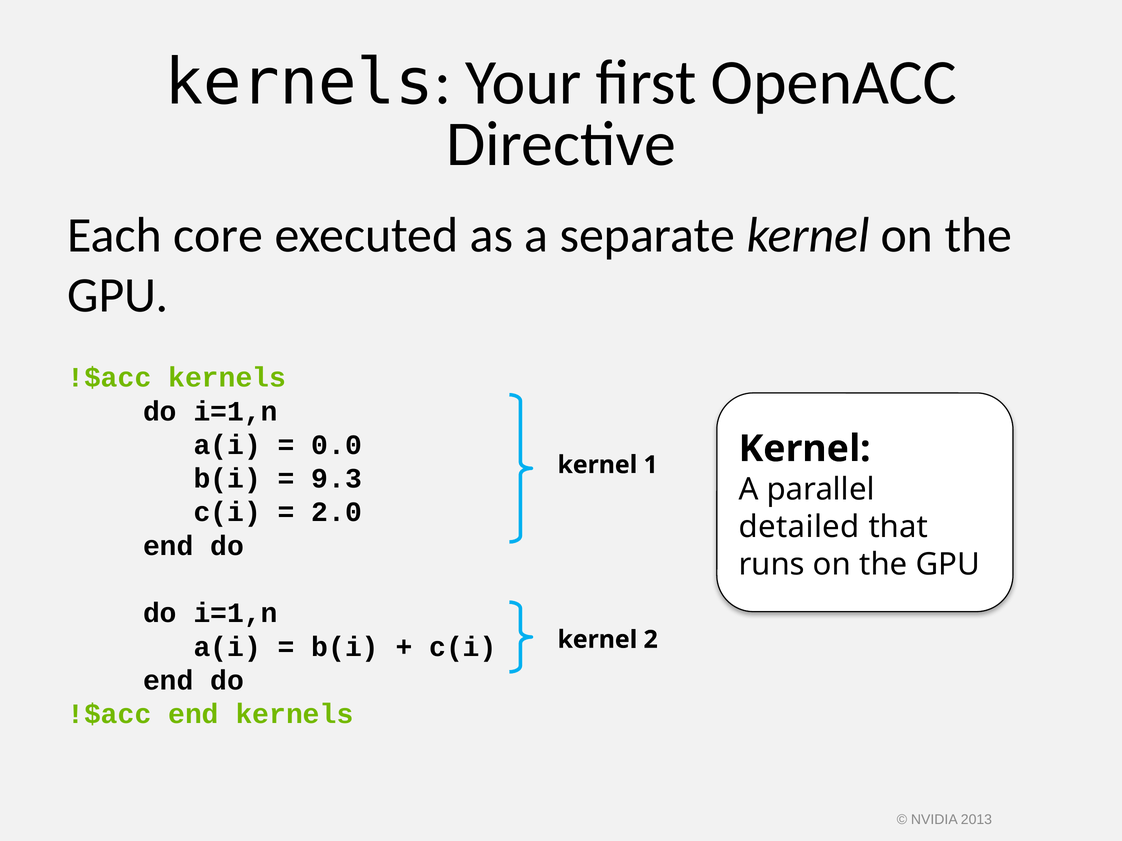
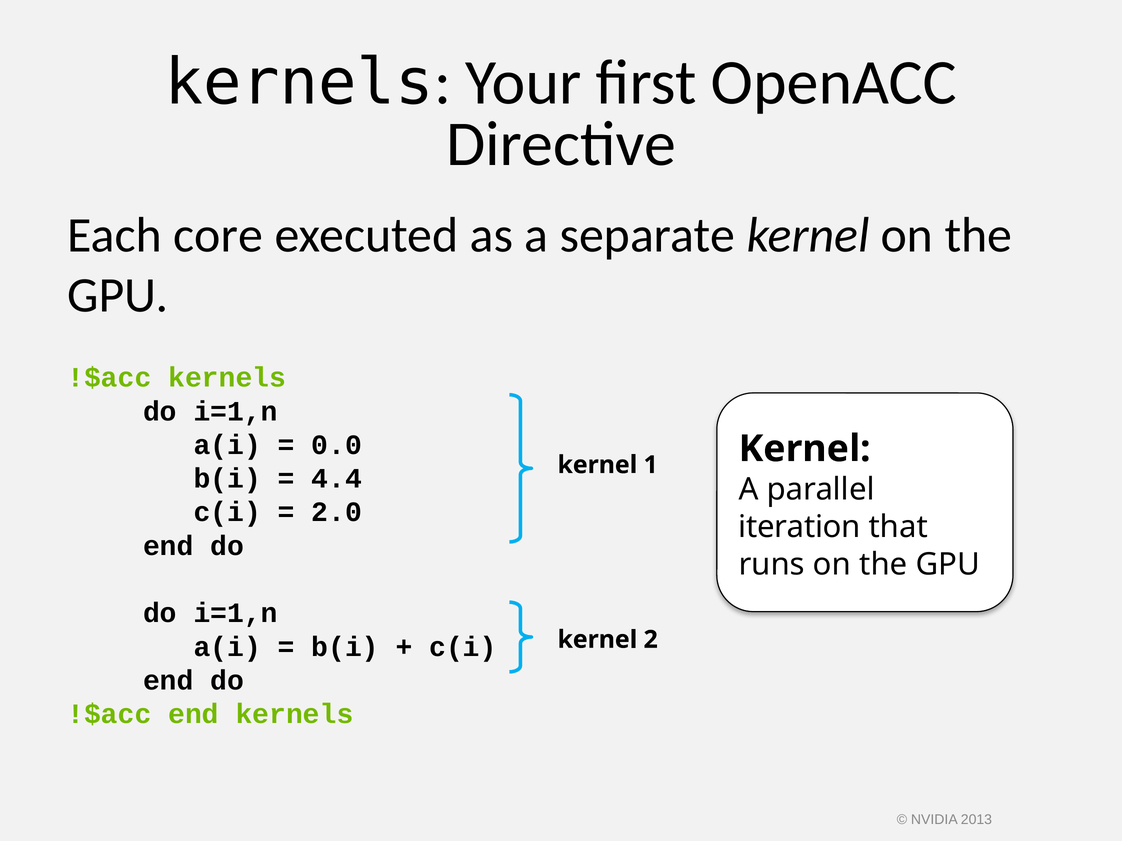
9.3: 9.3 -> 4.4
detailed: detailed -> iteration
